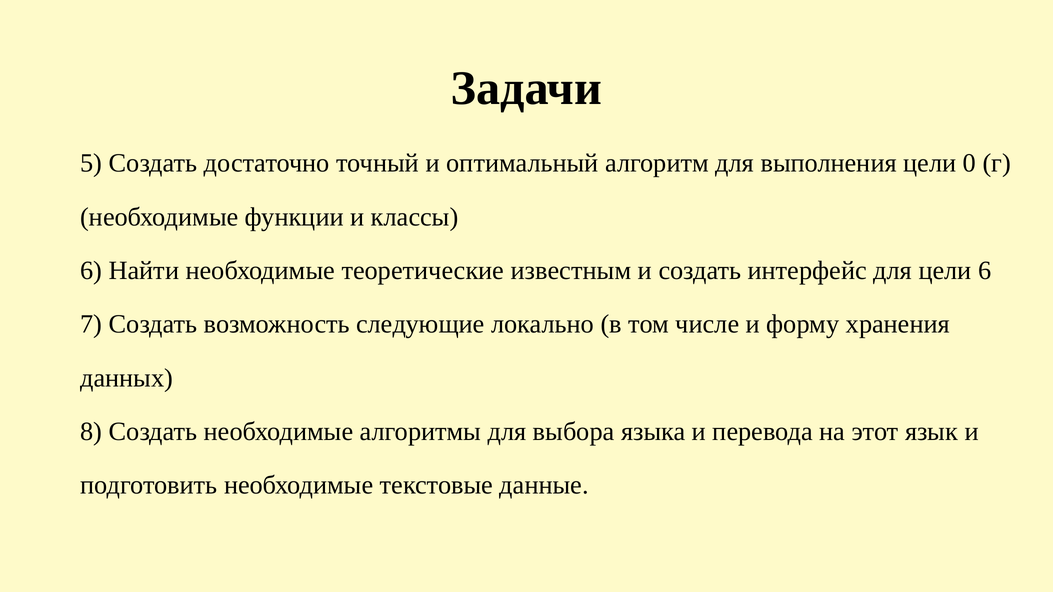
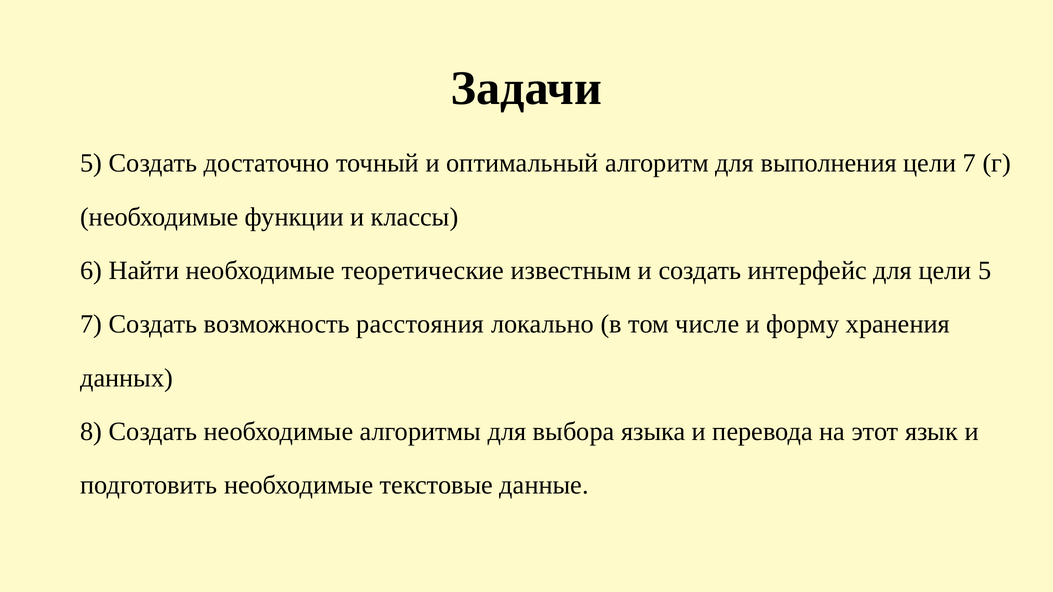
цели 0: 0 -> 7
цели 6: 6 -> 5
следующие: следующие -> расстояния
